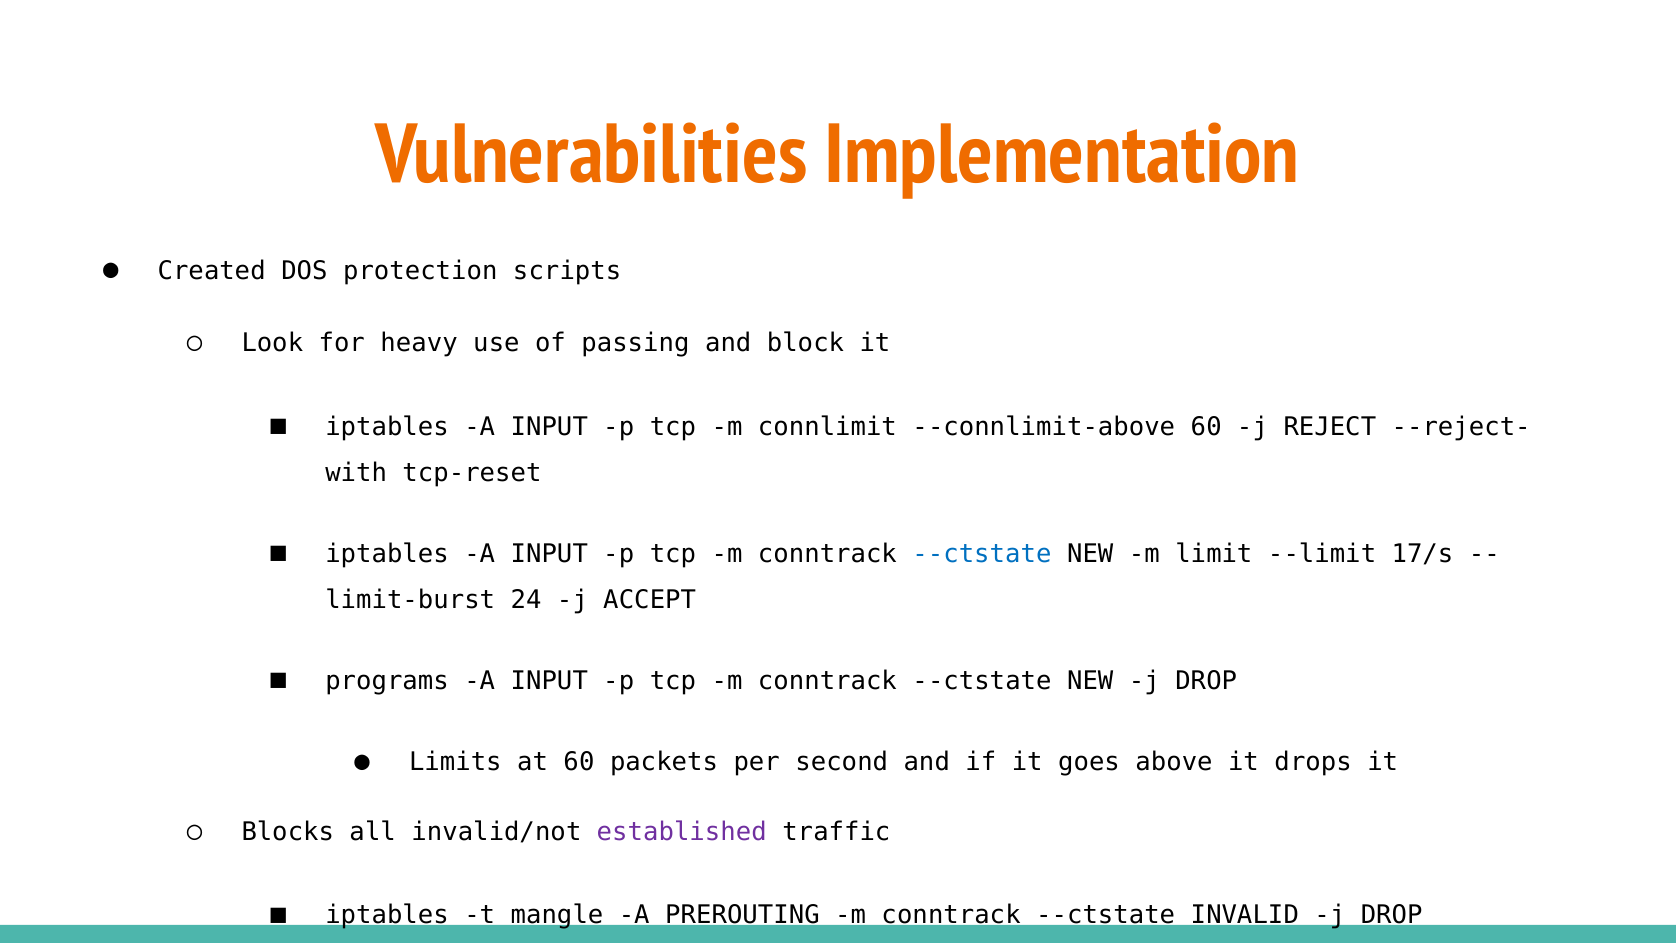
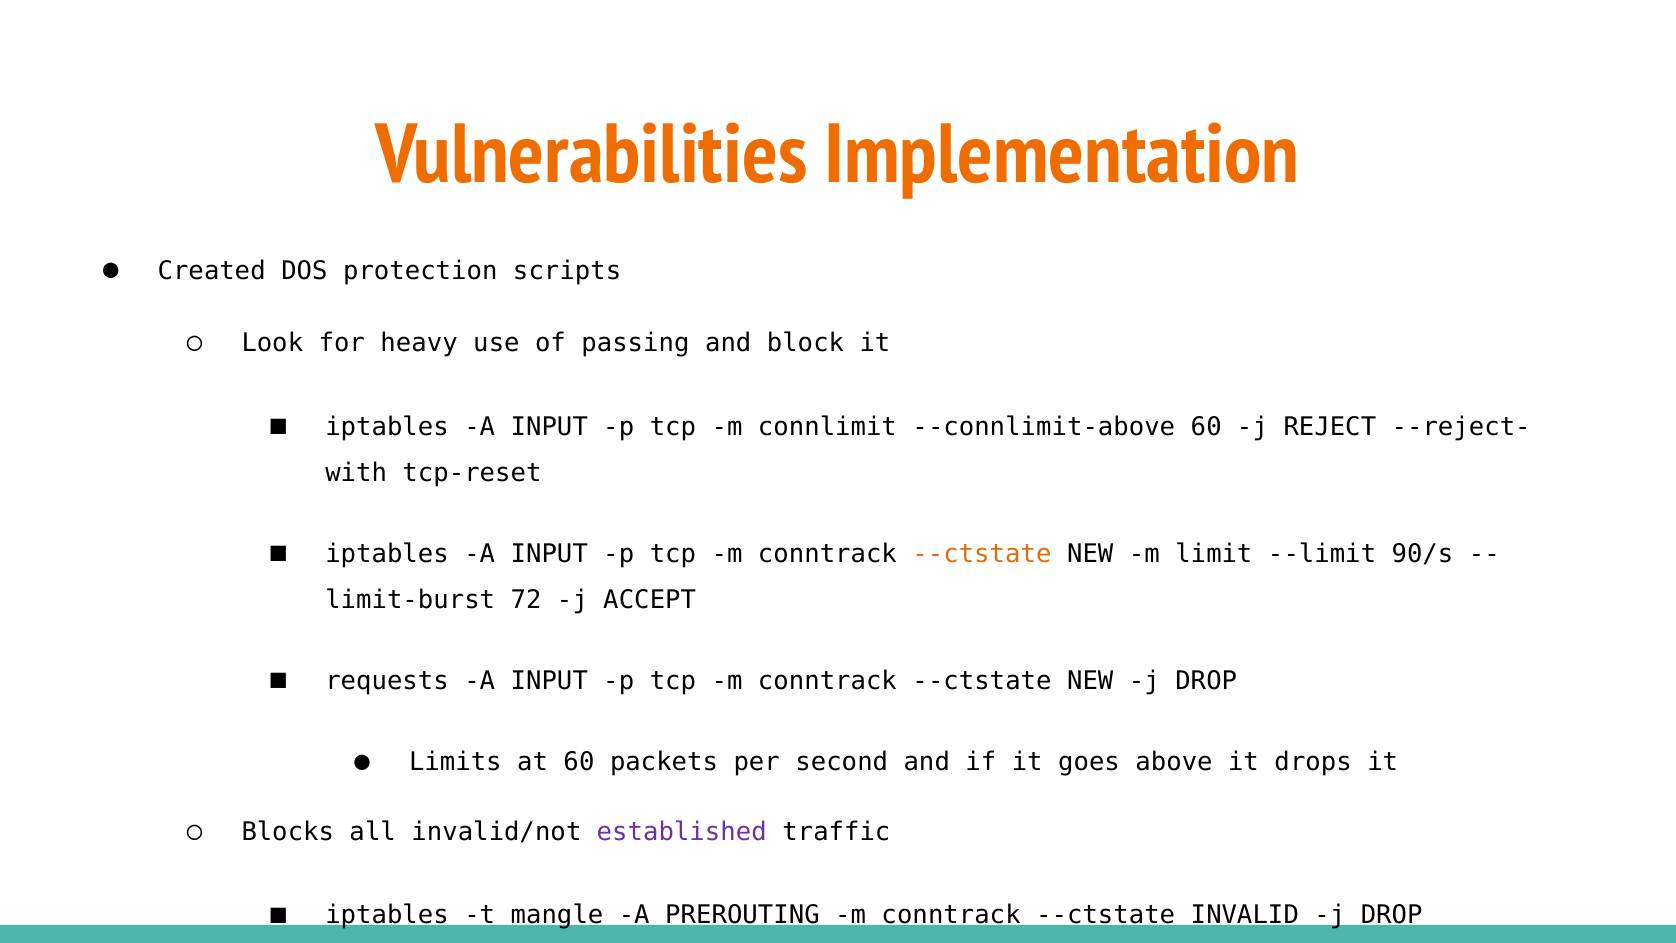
--ctstate at (982, 554) colour: blue -> orange
17/s: 17/s -> 90/s
24: 24 -> 72
programs: programs -> requests
